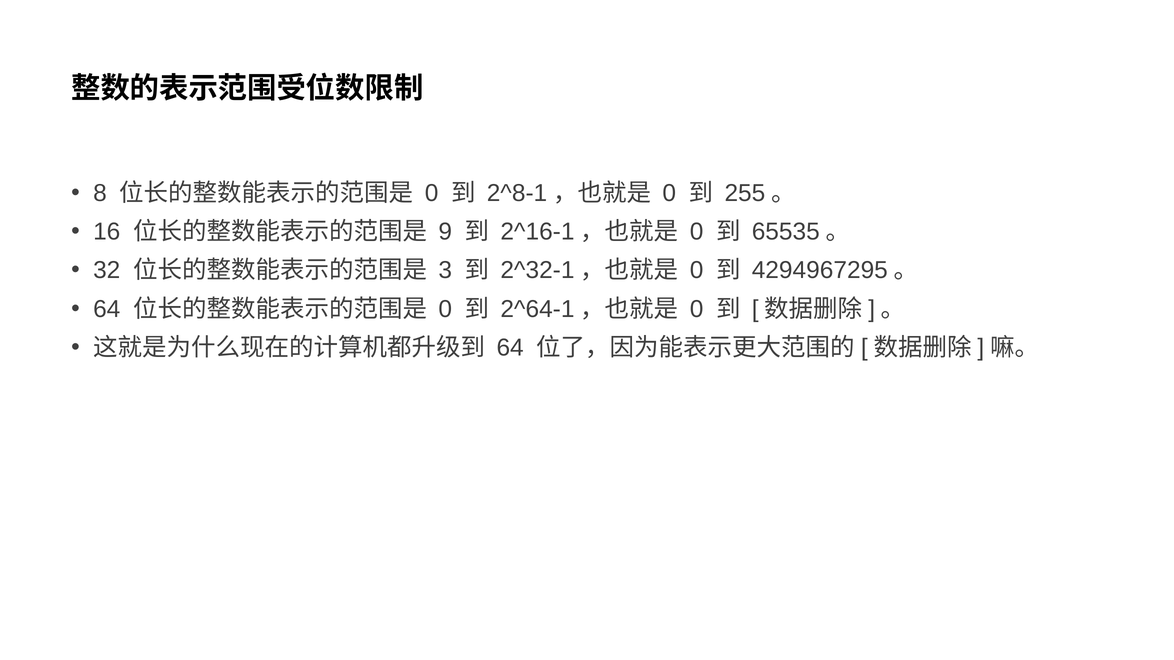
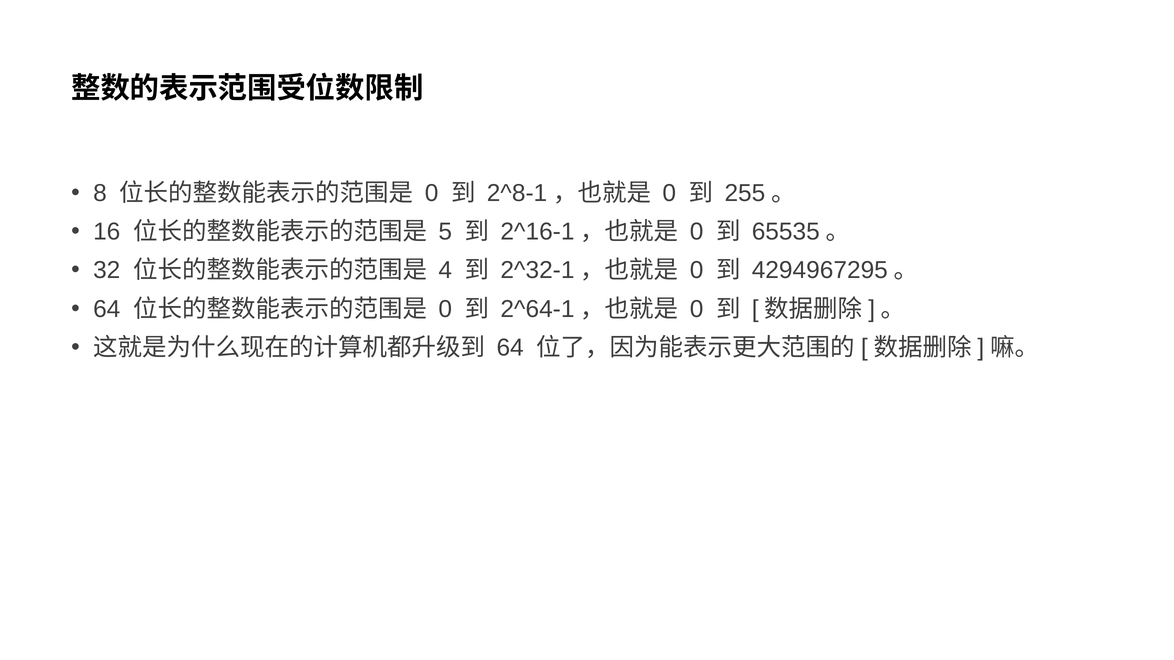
9: 9 -> 5
3: 3 -> 4
